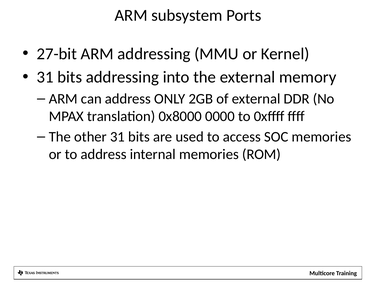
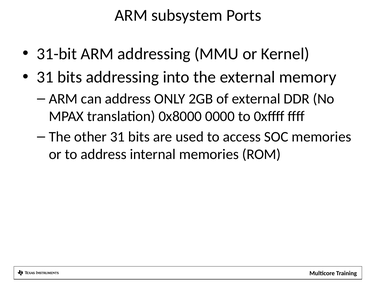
27-bit: 27-bit -> 31-bit
